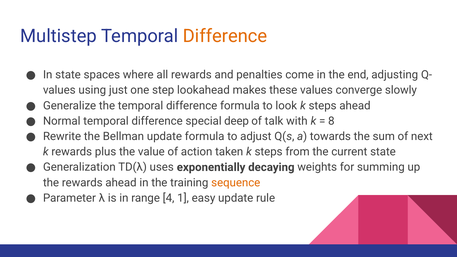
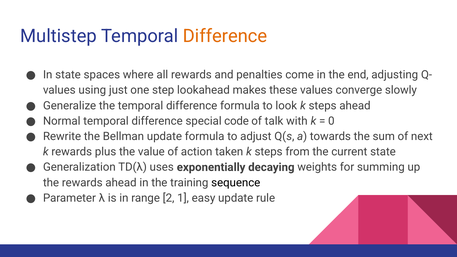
deep: deep -> code
8: 8 -> 0
sequence colour: orange -> black
4: 4 -> 2
